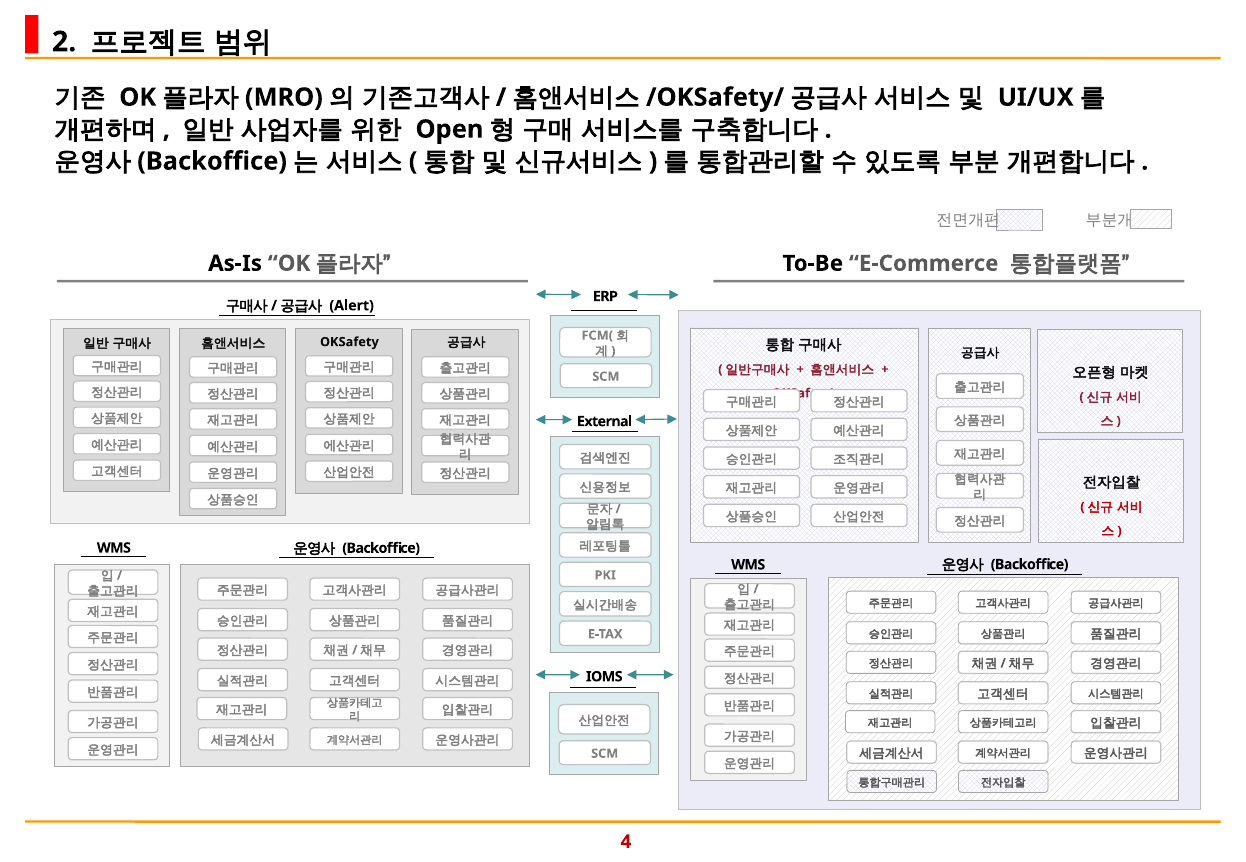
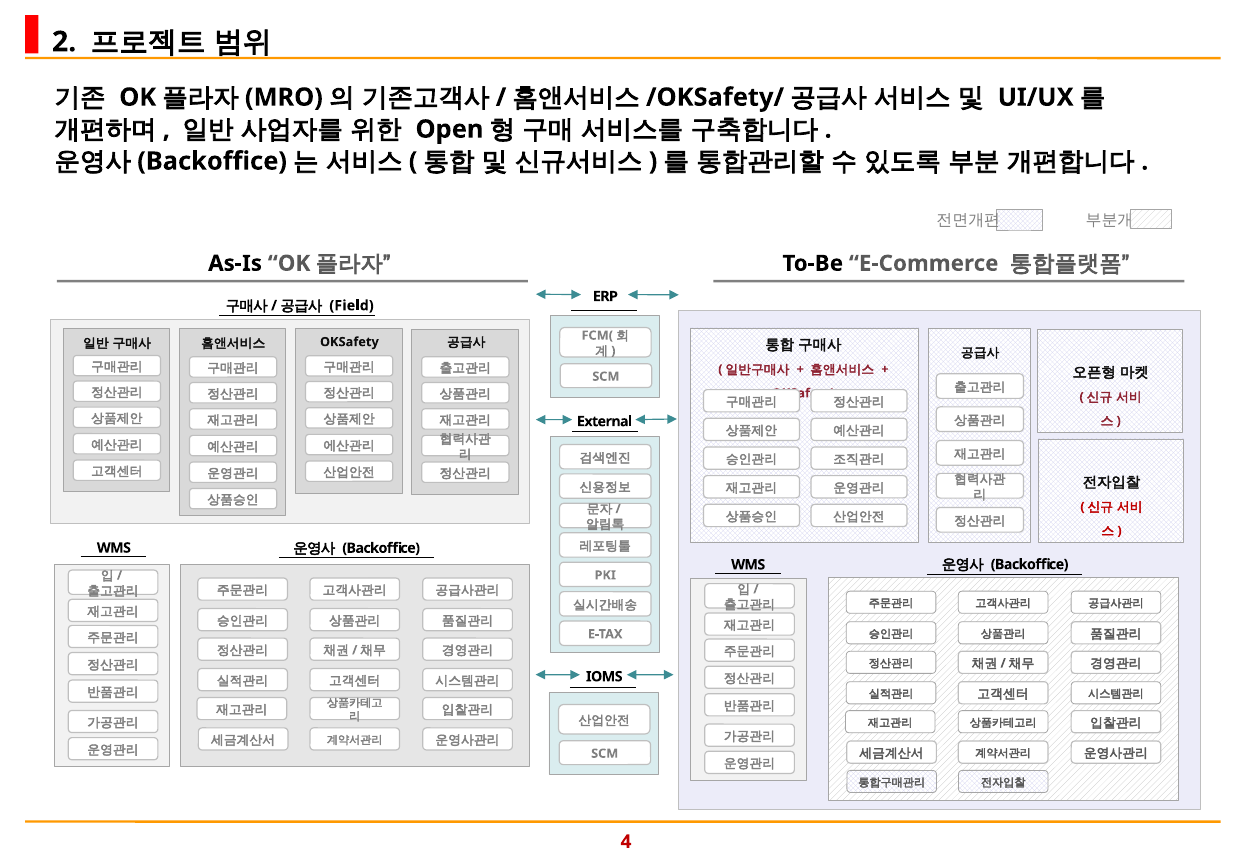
Alert: Alert -> Field
